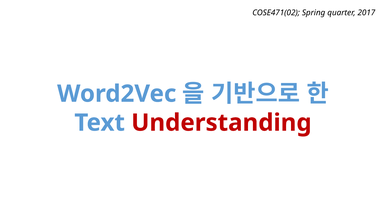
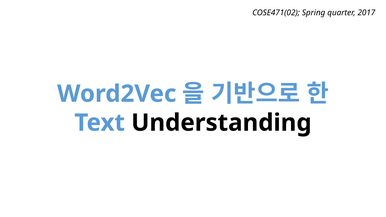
Understanding colour: red -> black
